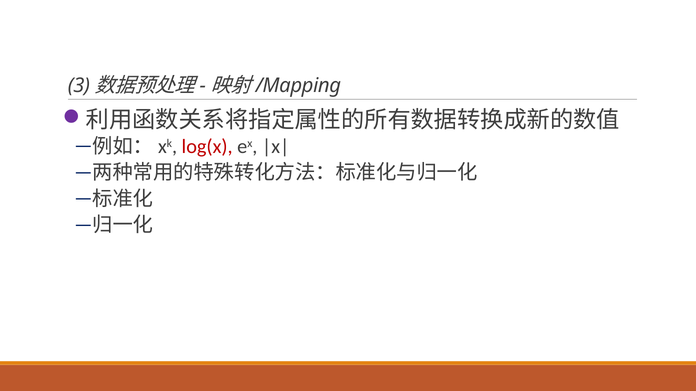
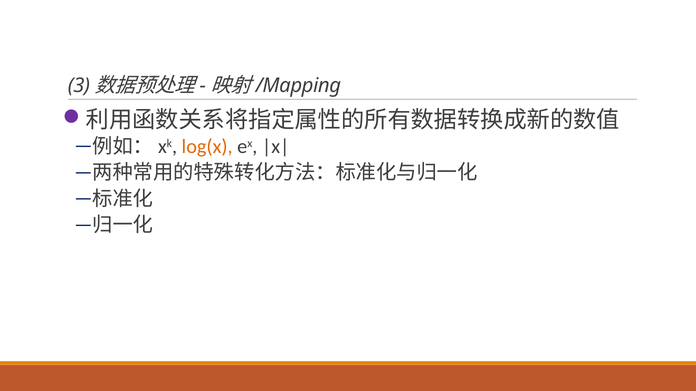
log(x colour: red -> orange
